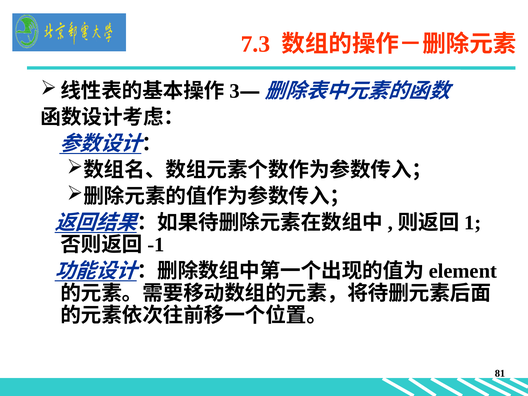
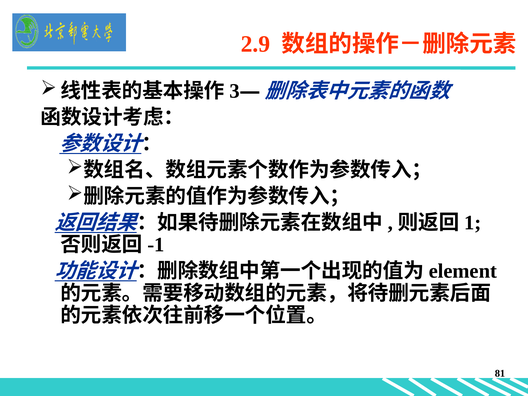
7.3: 7.3 -> 2.9
